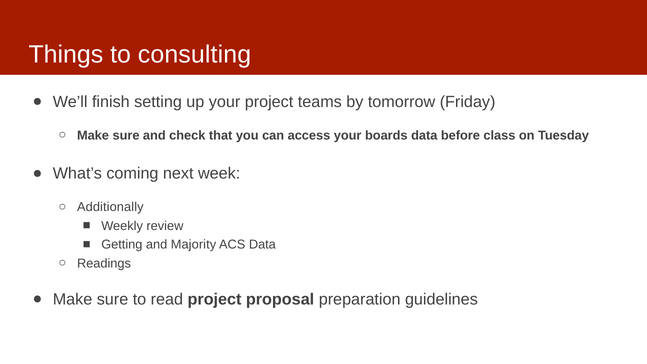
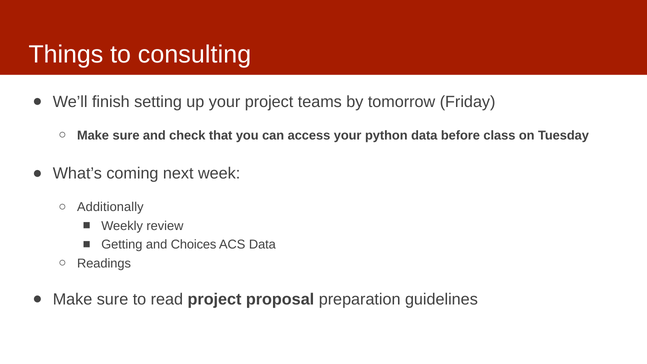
boards: boards -> python
Majority: Majority -> Choices
